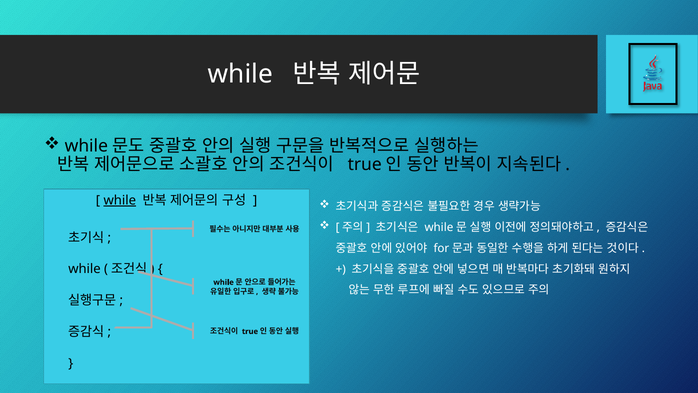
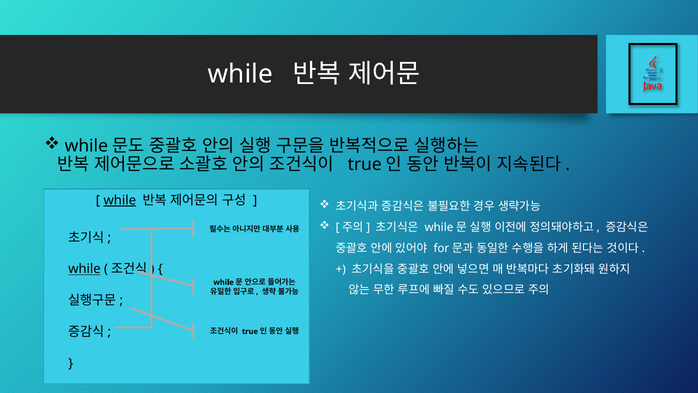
while at (84, 269) underline: none -> present
